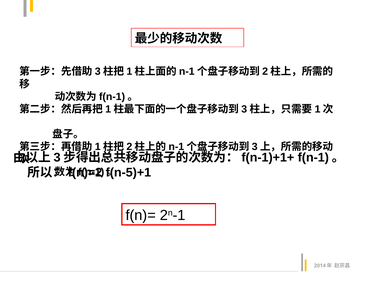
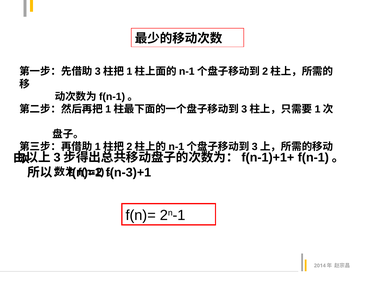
f(n-5)+1: f(n-5)+1 -> f(n-3)+1
